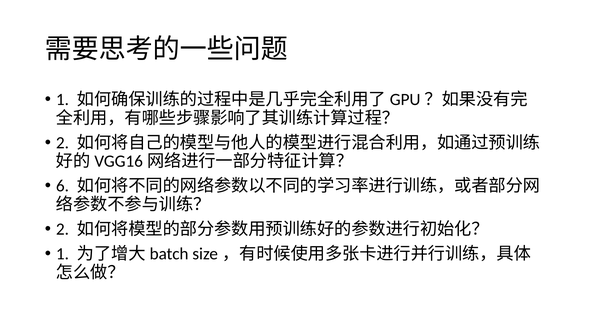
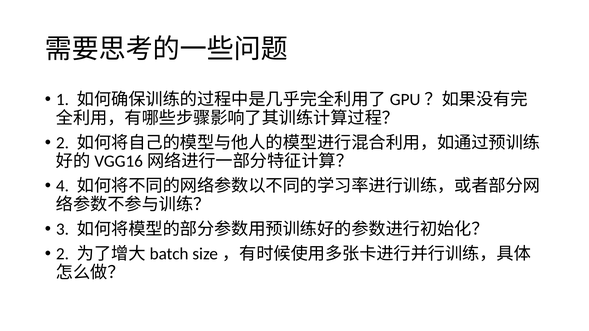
6: 6 -> 4
2 at (62, 229): 2 -> 3
1 at (62, 254): 1 -> 2
